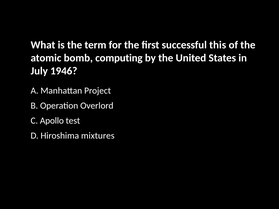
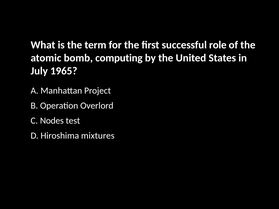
this: this -> role
1946: 1946 -> 1965
Apollo: Apollo -> Nodes
